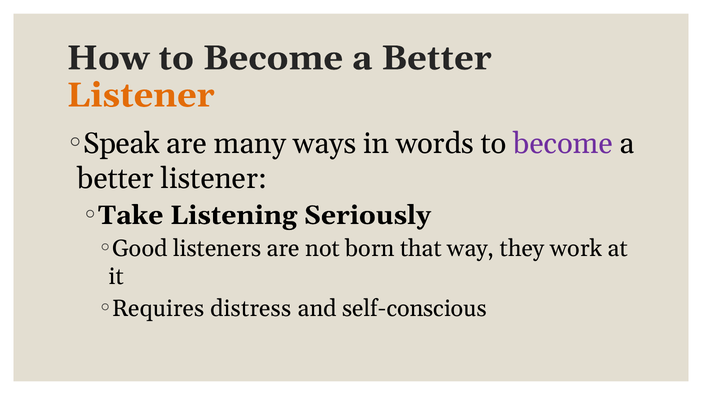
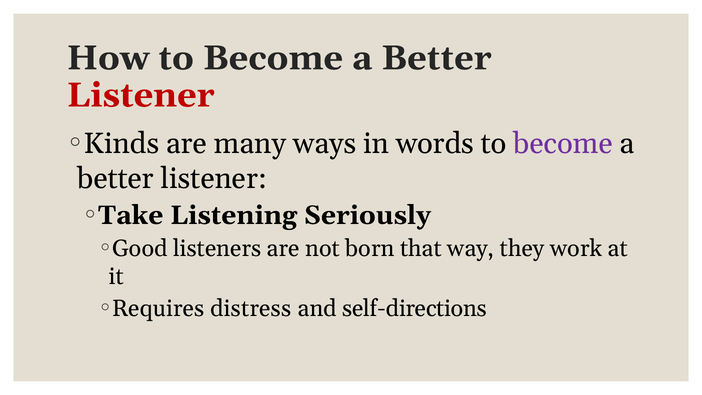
Listener at (141, 95) colour: orange -> red
Speak: Speak -> Kinds
self-conscious: self-conscious -> self-directions
